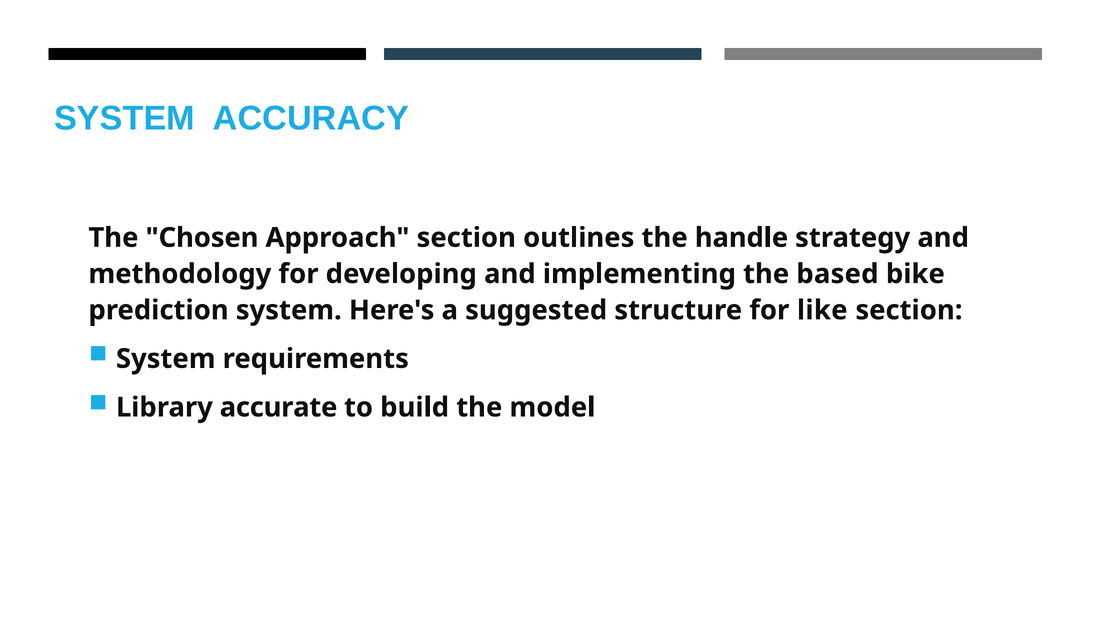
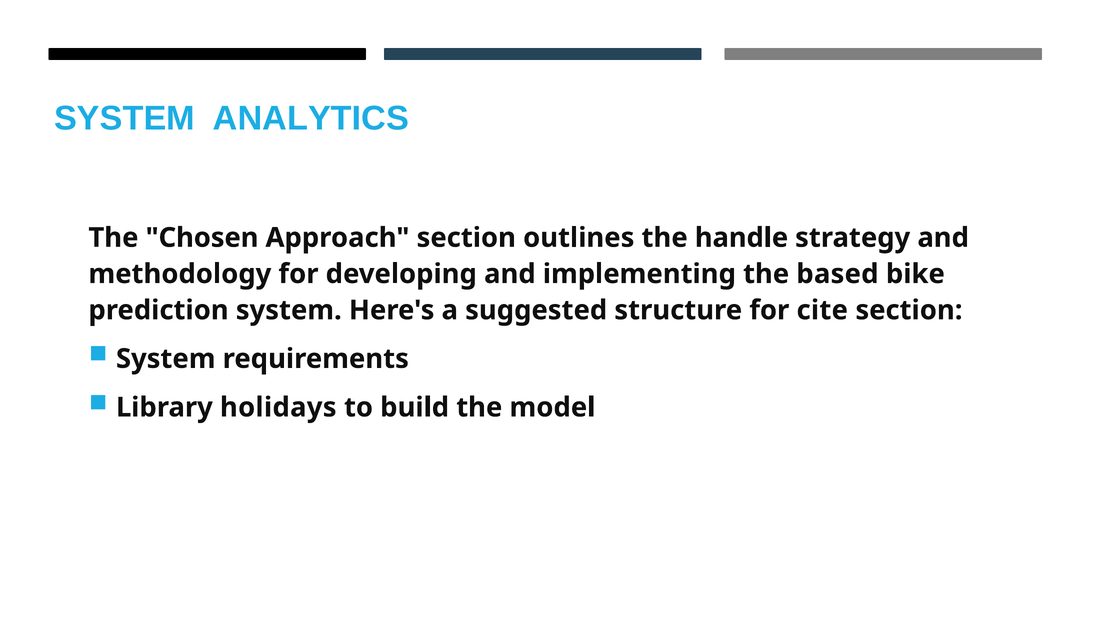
ACCURACY: ACCURACY -> ANALYTICS
like: like -> cite
accurate: accurate -> holidays
